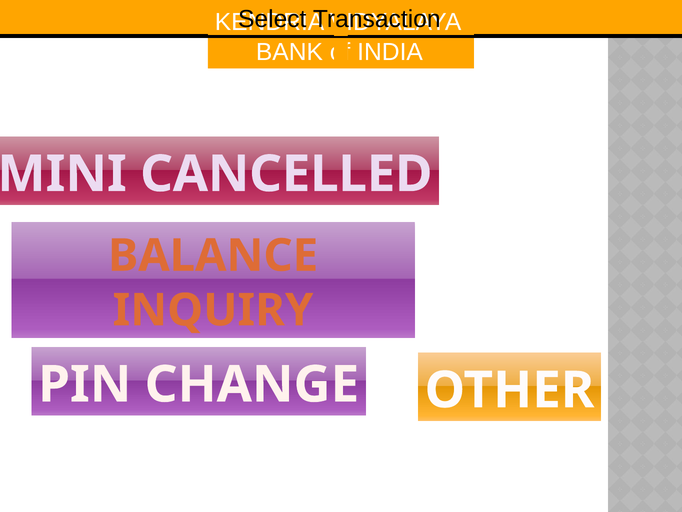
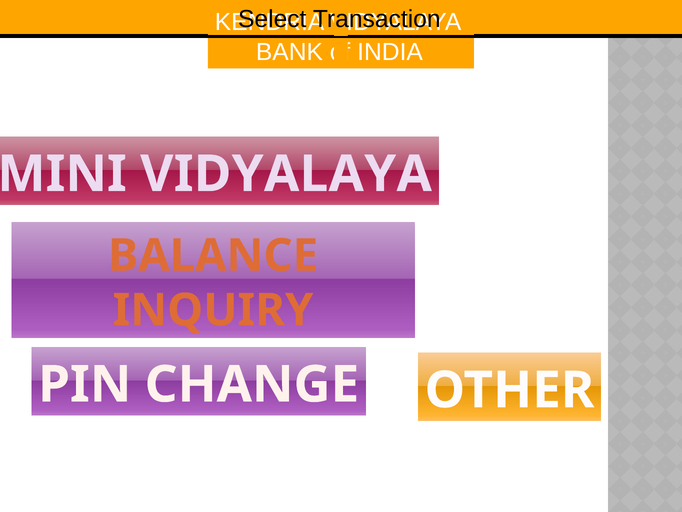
CANCELLED at (286, 174): CANCELLED -> VIDYALAYA
